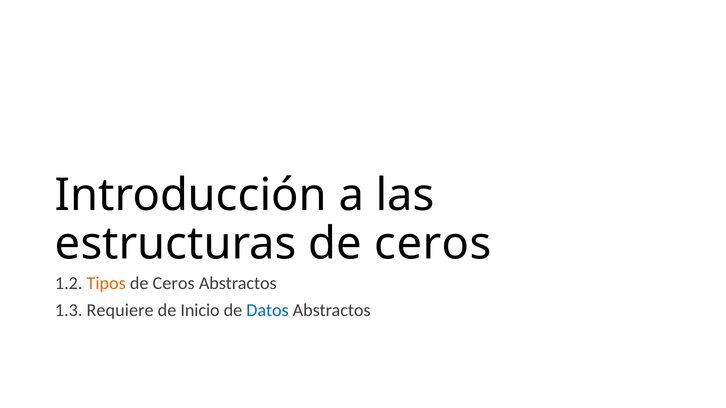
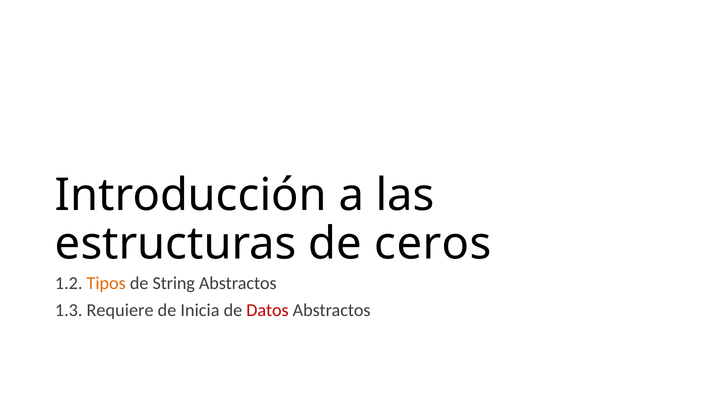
Ceros at (174, 284): Ceros -> String
Inicio: Inicio -> Inicia
Datos colour: blue -> red
